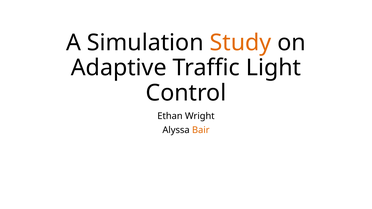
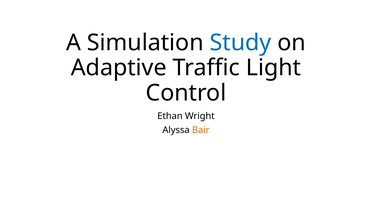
Study colour: orange -> blue
